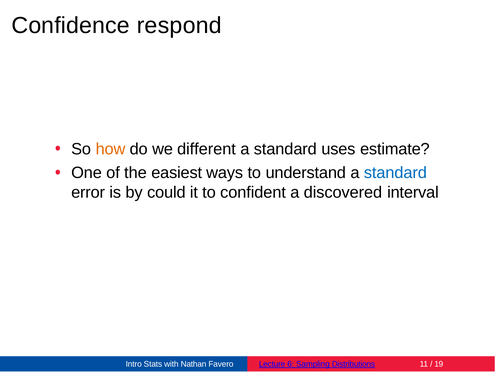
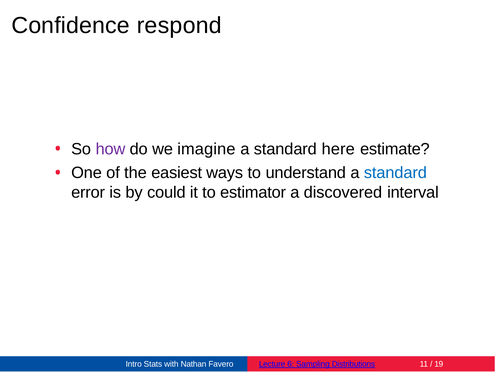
how colour: orange -> purple
different: different -> imagine
uses: uses -> here
confident: confident -> estimator
